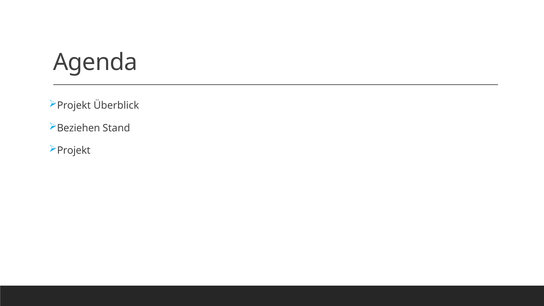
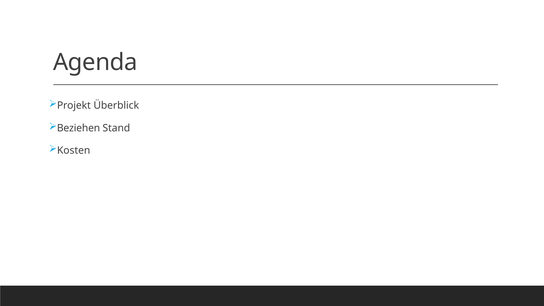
Projekt at (74, 151): Projekt -> Kosten
